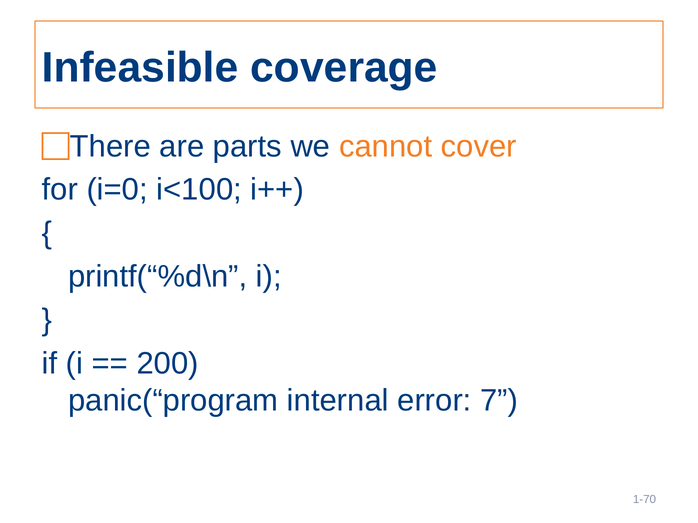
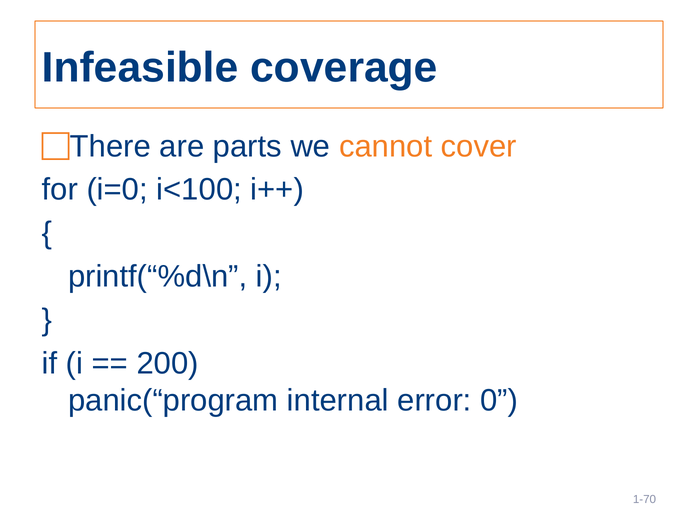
7: 7 -> 0
